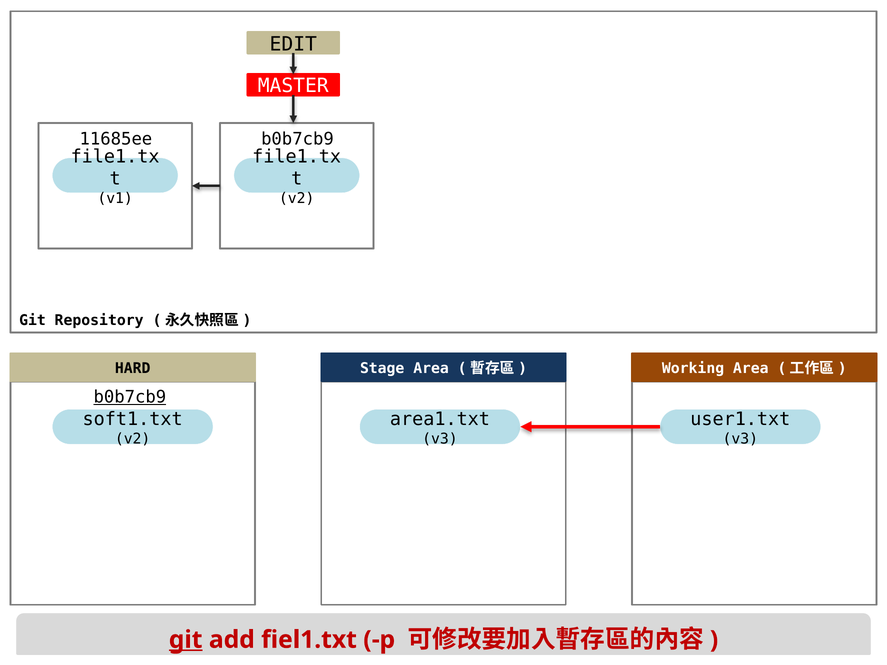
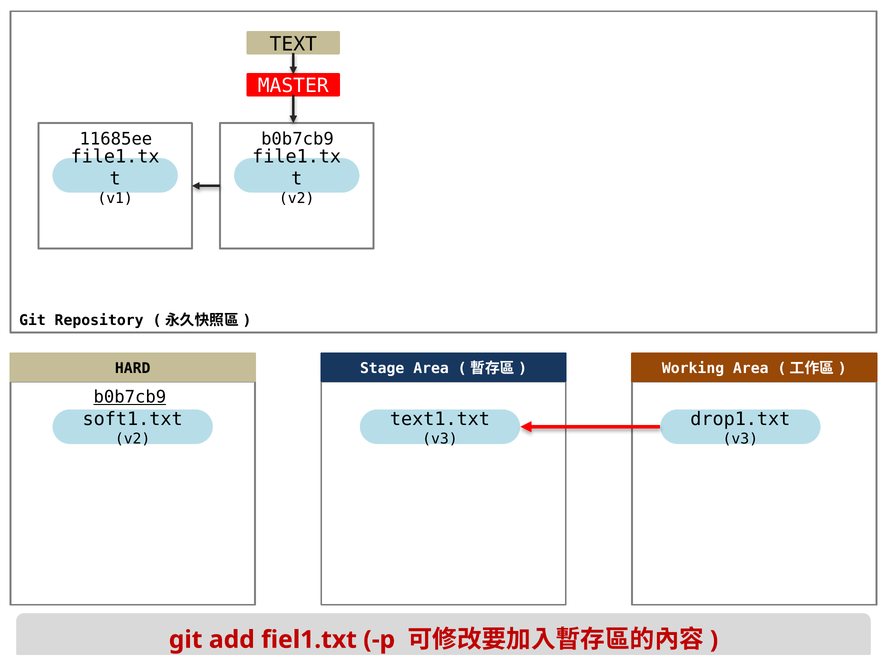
EDIT: EDIT -> TEXT
area1.txt: area1.txt -> text1.txt
user1.txt: user1.txt -> drop1.txt
git at (186, 640) underline: present -> none
